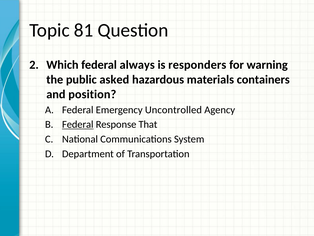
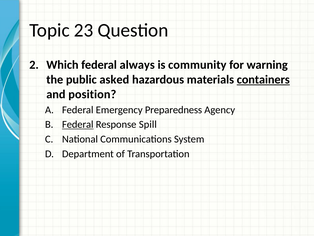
81: 81 -> 23
responders: responders -> community
containers underline: none -> present
Uncontrolled: Uncontrolled -> Preparedness
That: That -> Spill
